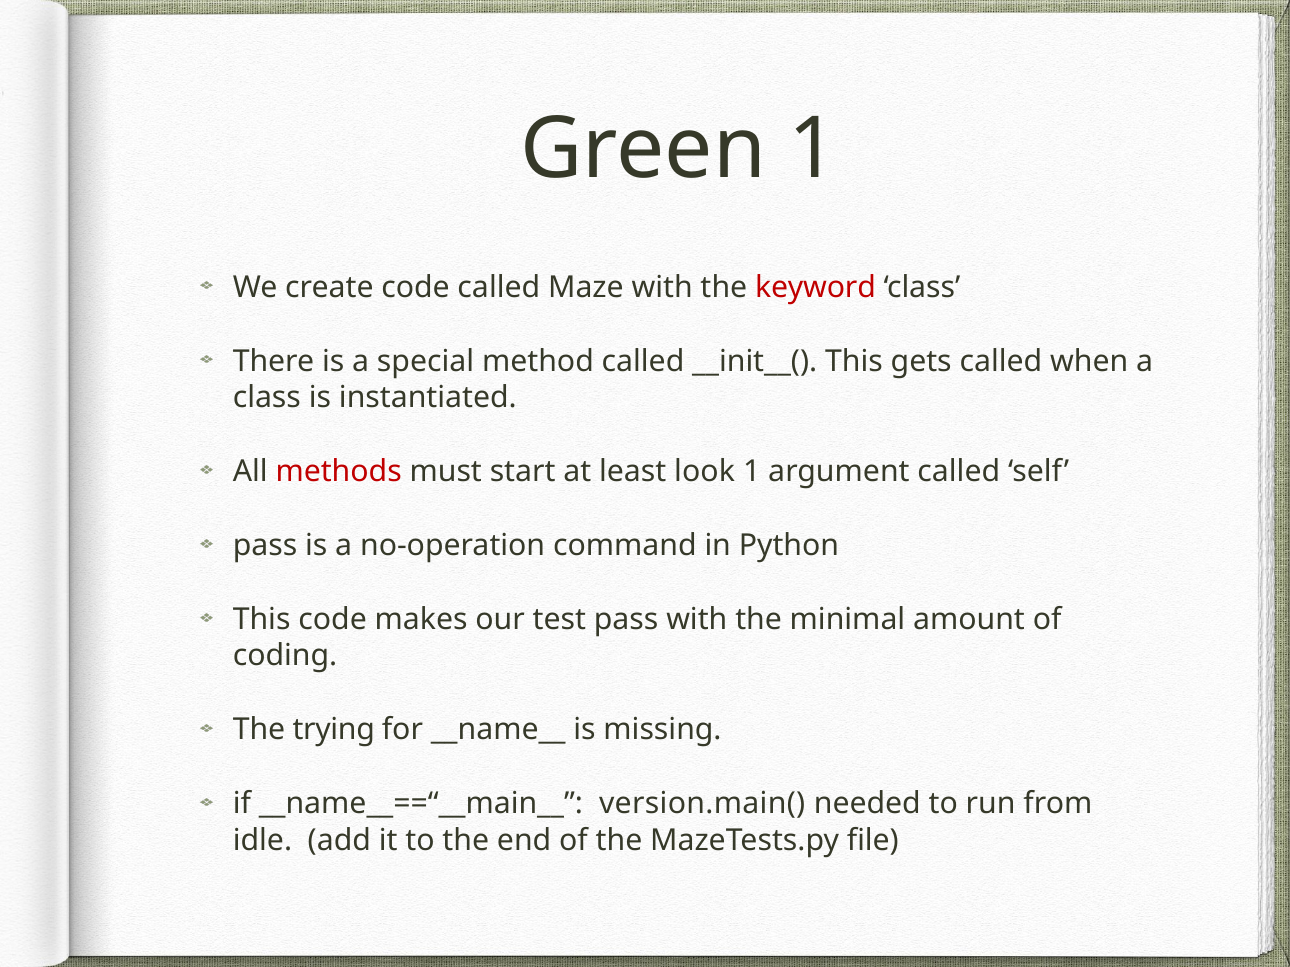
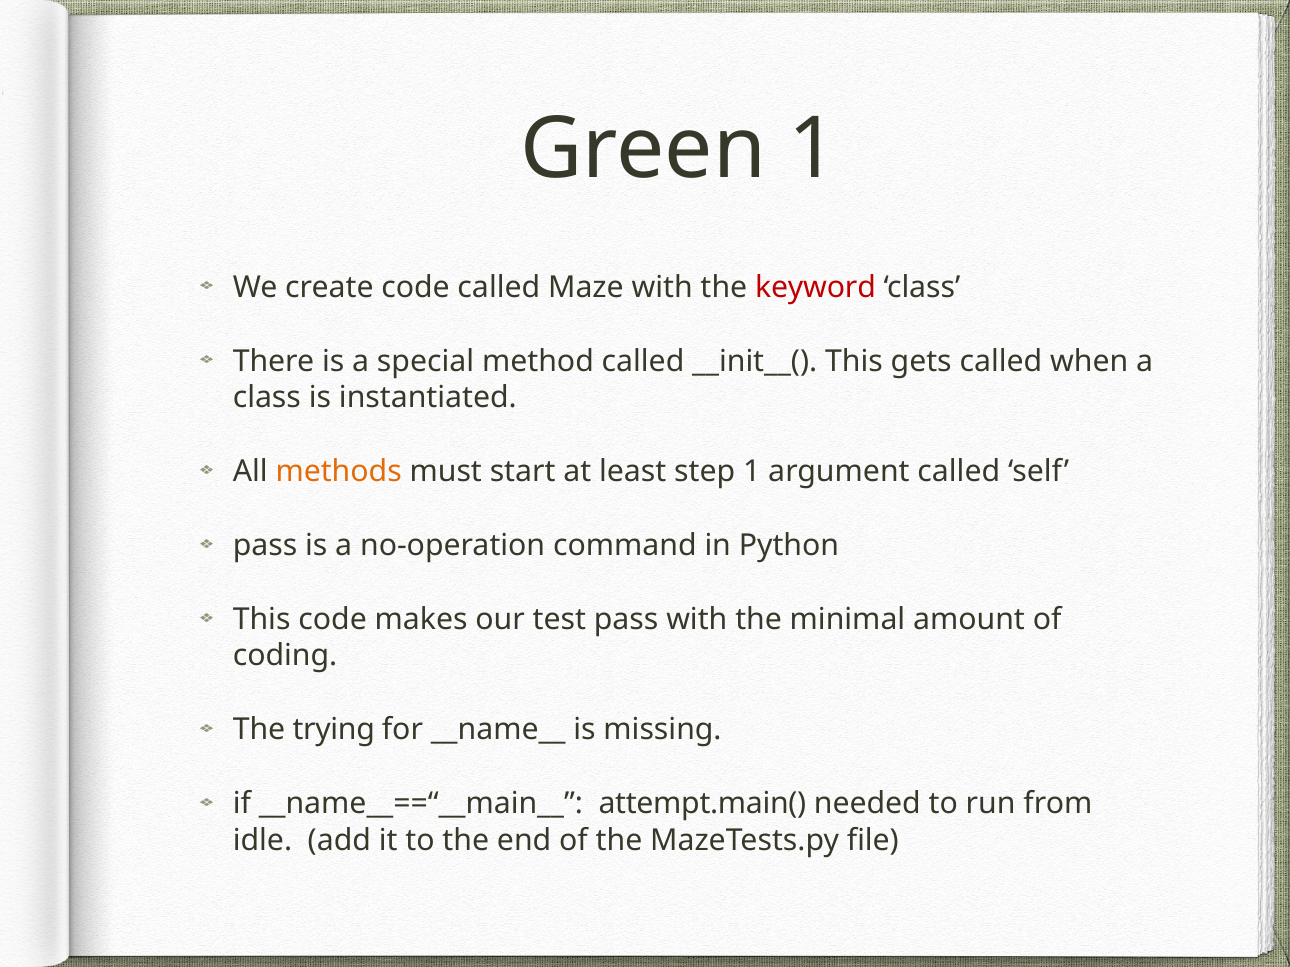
methods colour: red -> orange
look: look -> step
version.main(: version.main( -> attempt.main(
